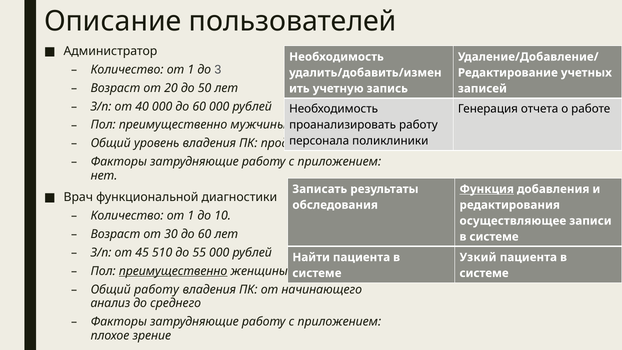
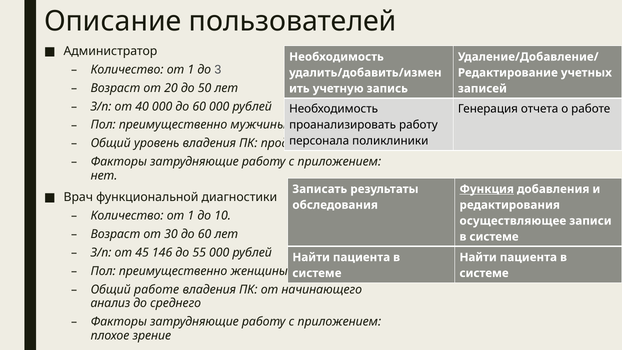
510: 510 -> 146
Узкий at (478, 257): Узкий -> Найти
преимущественно at (173, 271) underline: present -> none
Общий работу: работу -> работе
